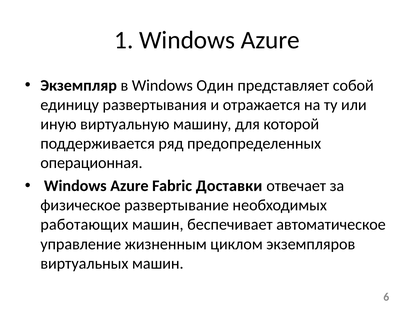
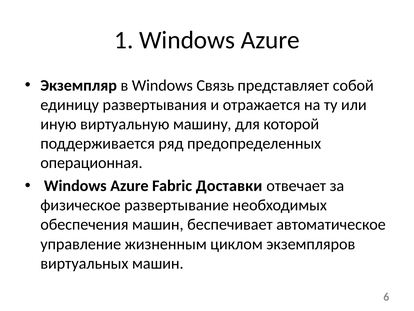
Один: Один -> Связь
работающих: работающих -> обеспечения
